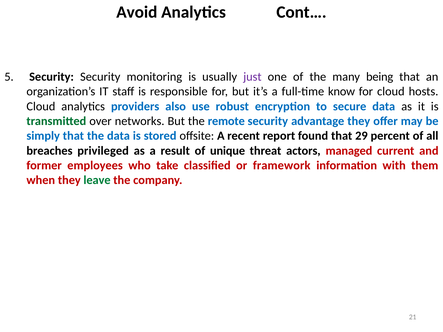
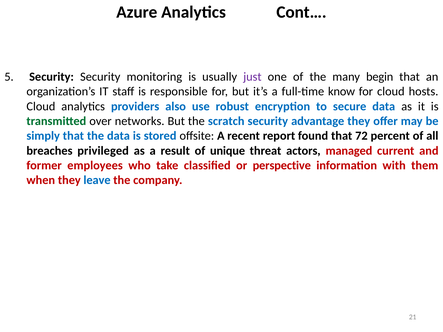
Avoid: Avoid -> Azure
being: being -> begin
remote: remote -> scratch
29: 29 -> 72
framework: framework -> perspective
leave colour: green -> blue
